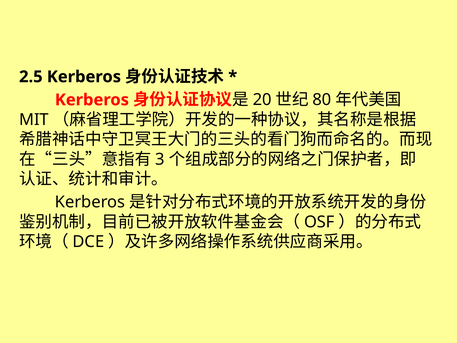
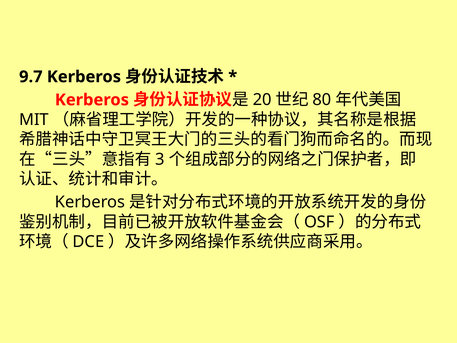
2.5: 2.5 -> 9.7
